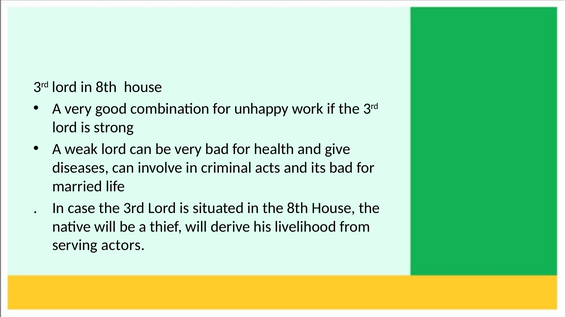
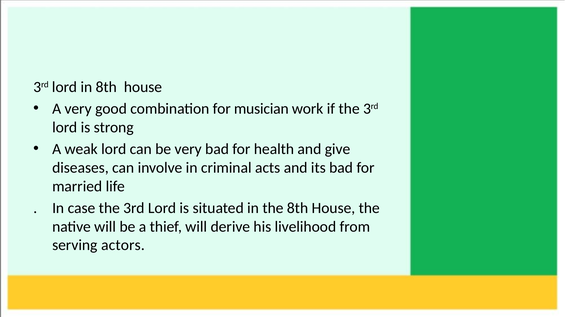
unhappy: unhappy -> musician
